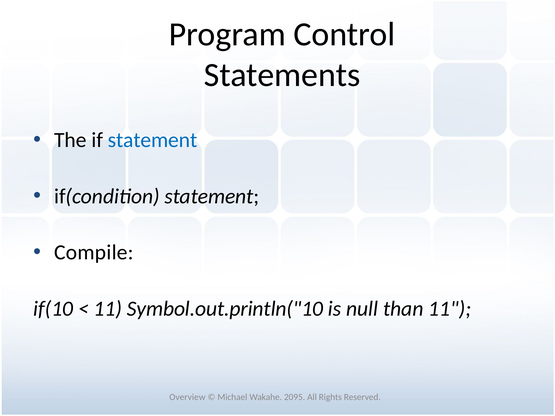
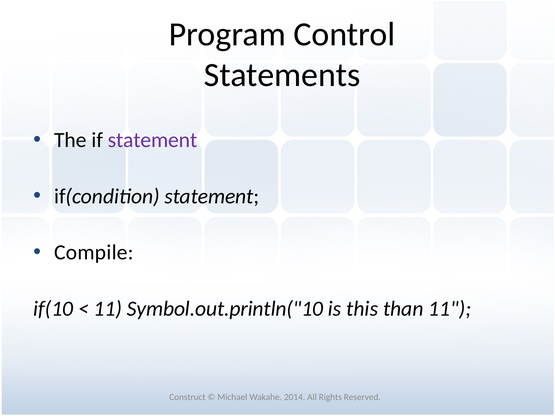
statement at (153, 140) colour: blue -> purple
null: null -> this
Overview: Overview -> Construct
2095: 2095 -> 2014
